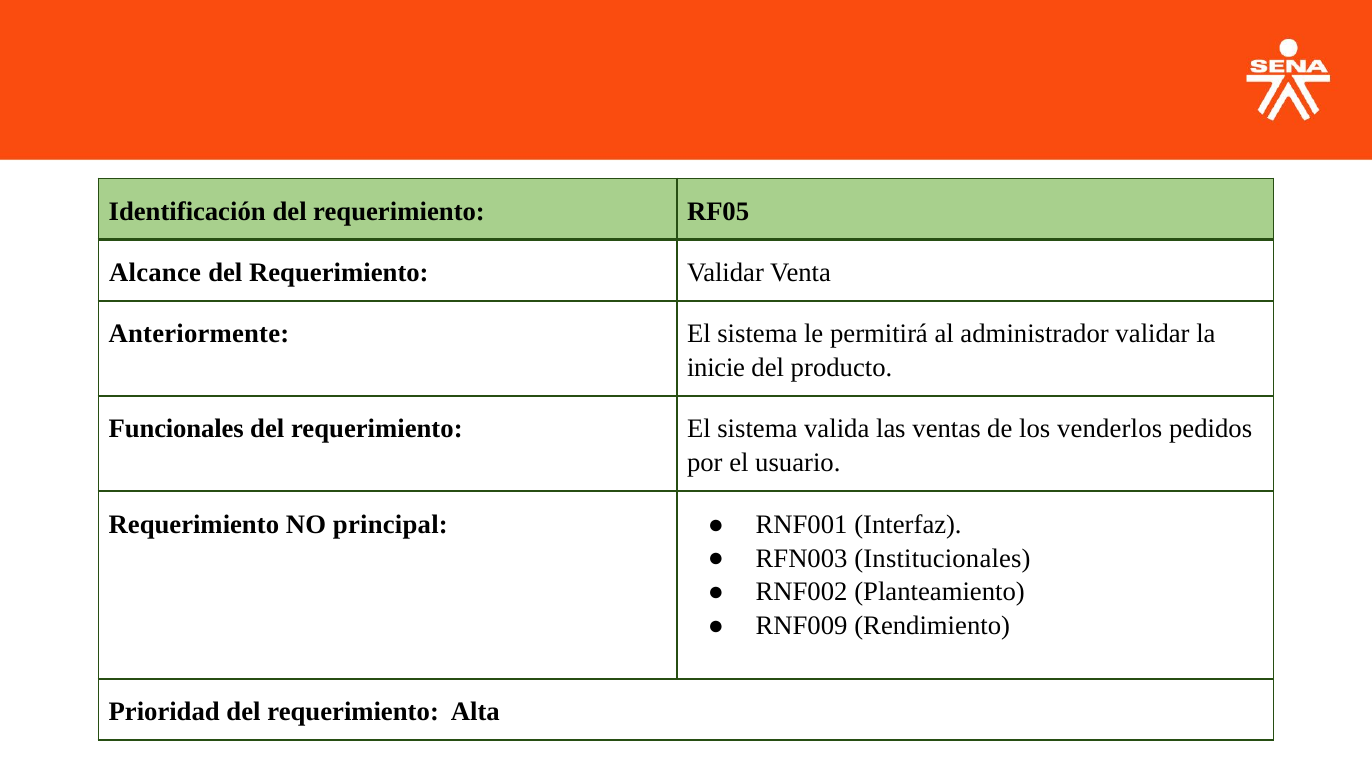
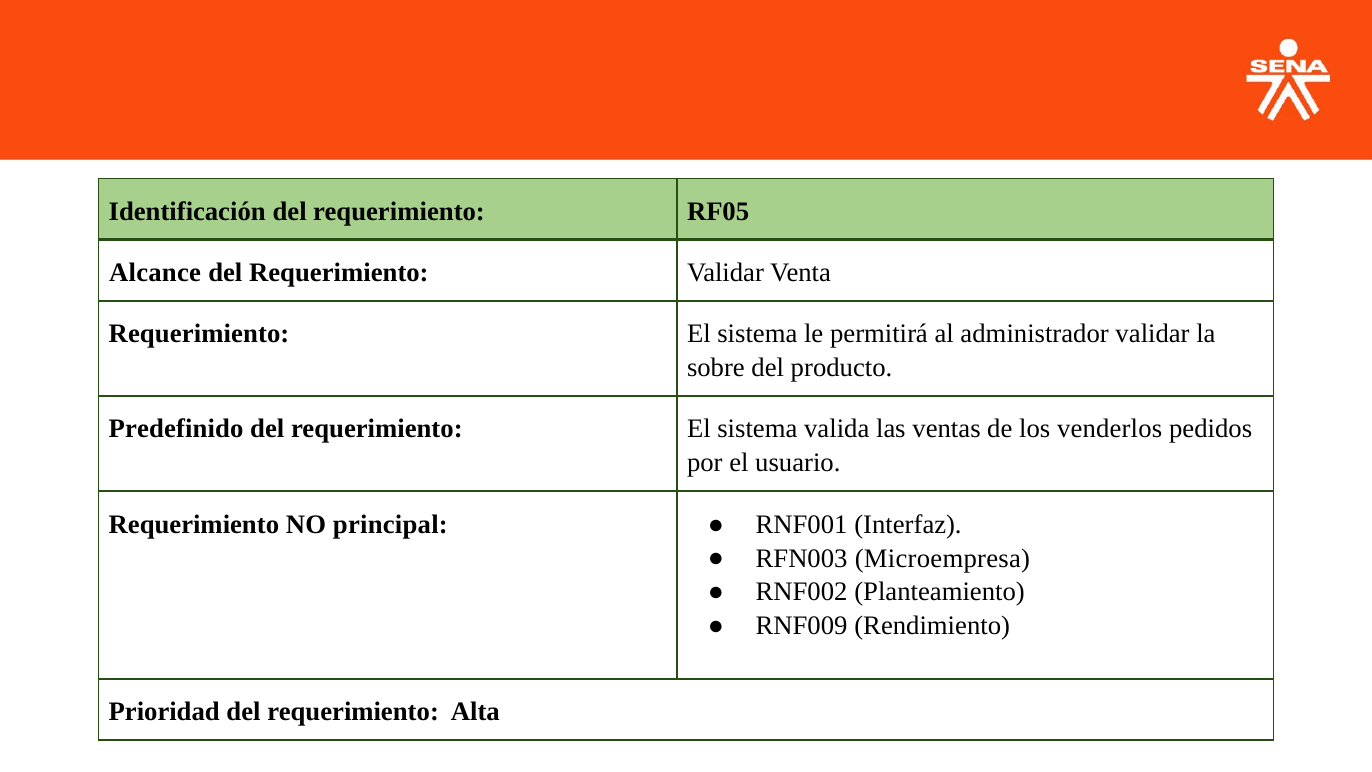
Anteriormente at (199, 334): Anteriormente -> Requerimiento
inicie: inicie -> sobre
Funcionales: Funcionales -> Predefinido
Institucionales: Institucionales -> Microempresa
